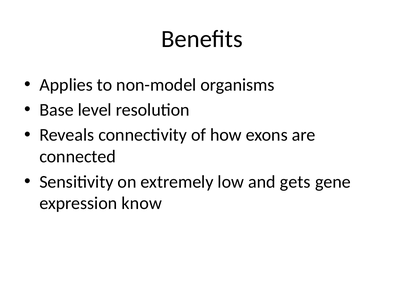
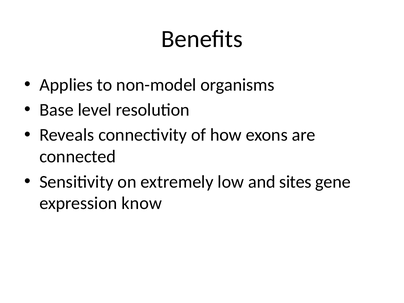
gets: gets -> sites
